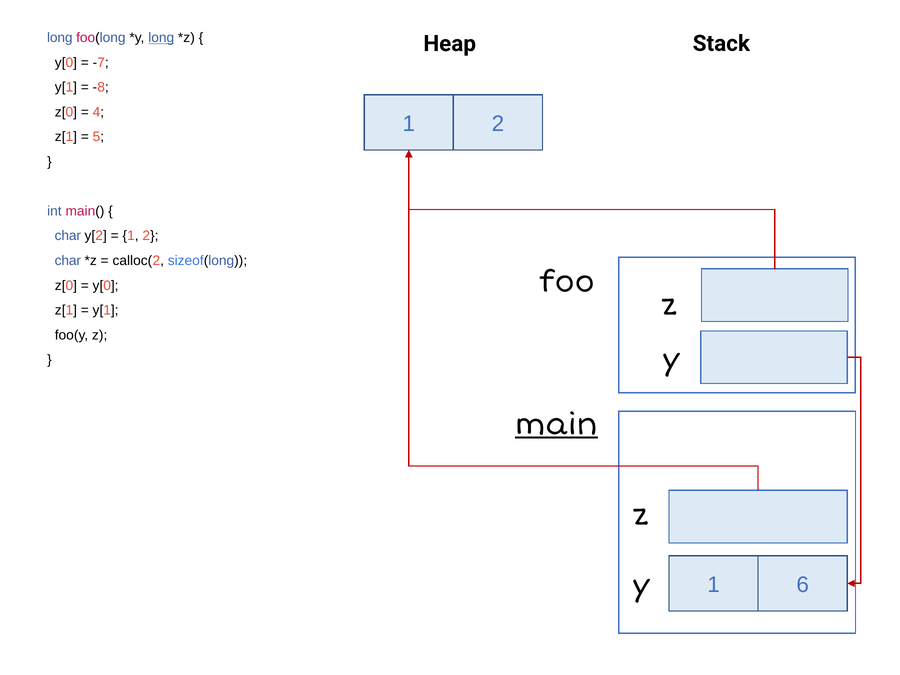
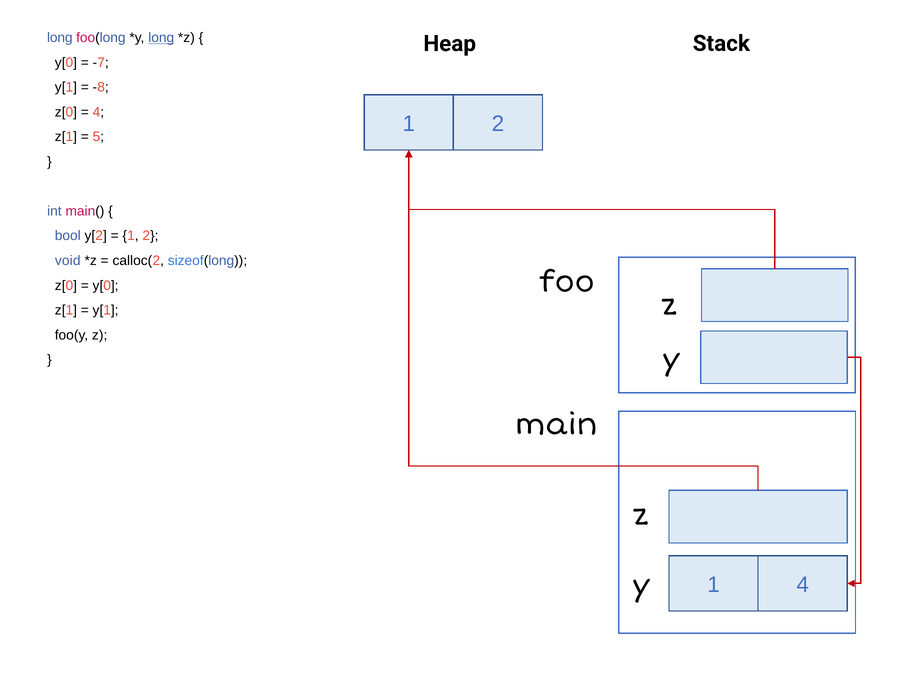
char at (68, 236): char -> bool
char at (68, 261): char -> void
main underline: present -> none
y 6: 6 -> 4
